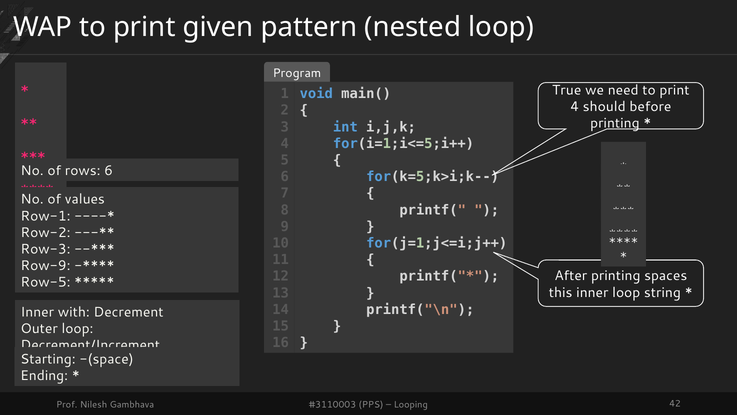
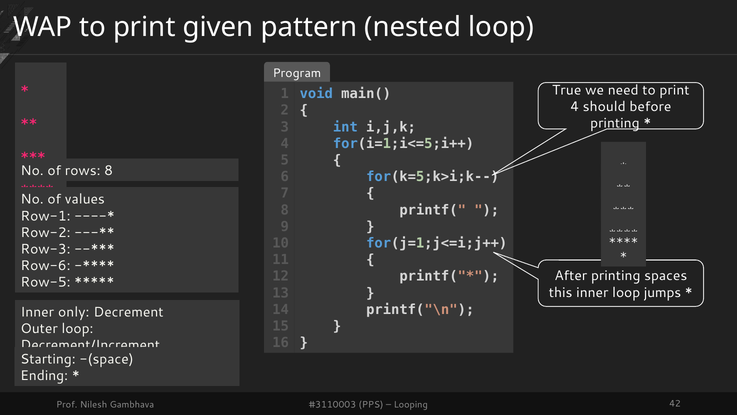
rows 6: 6 -> 8
Row-9: Row-9 -> Row-6
string: string -> jumps
with: with -> only
